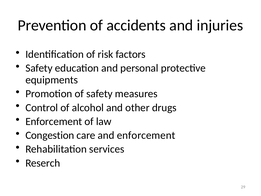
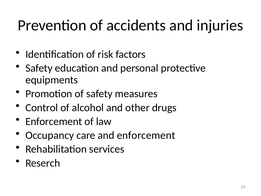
Congestion: Congestion -> Occupancy
